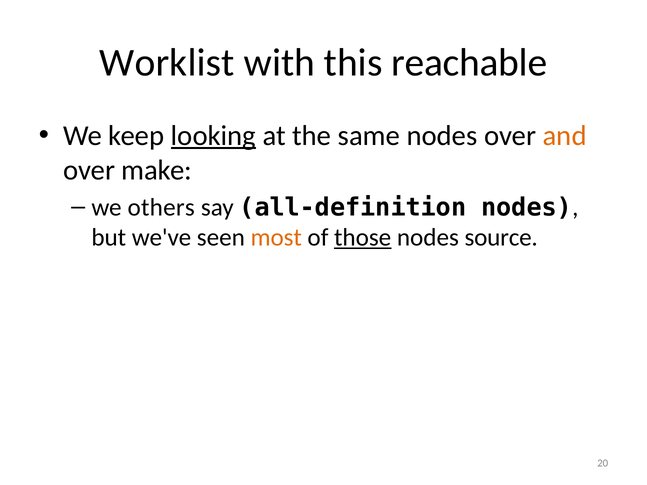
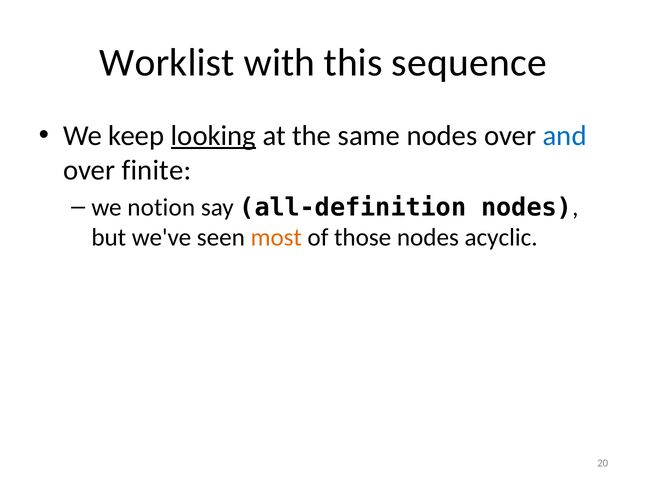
reachable: reachable -> sequence
and colour: orange -> blue
make: make -> finite
others: others -> notion
those underline: present -> none
source: source -> acyclic
